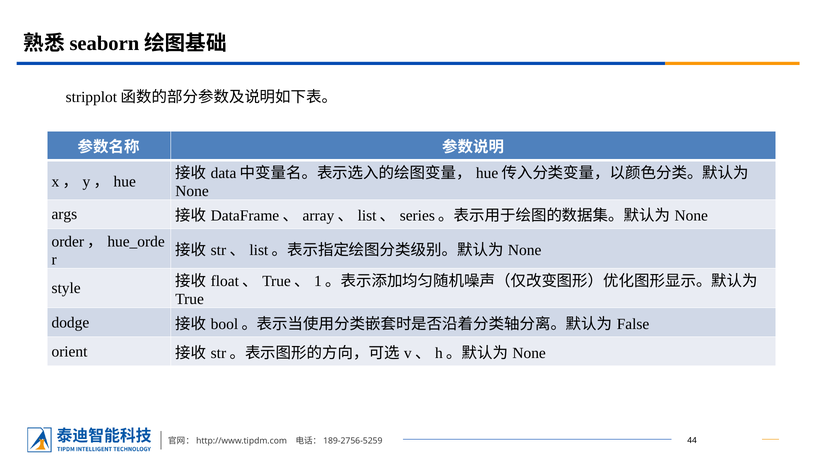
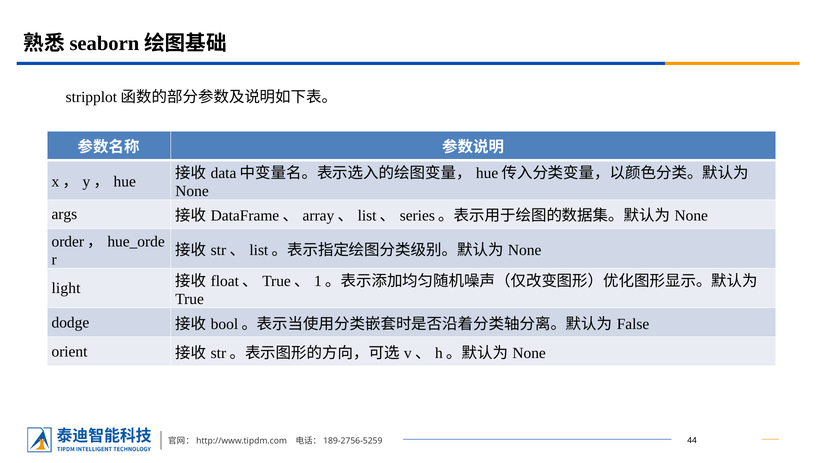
style: style -> light
